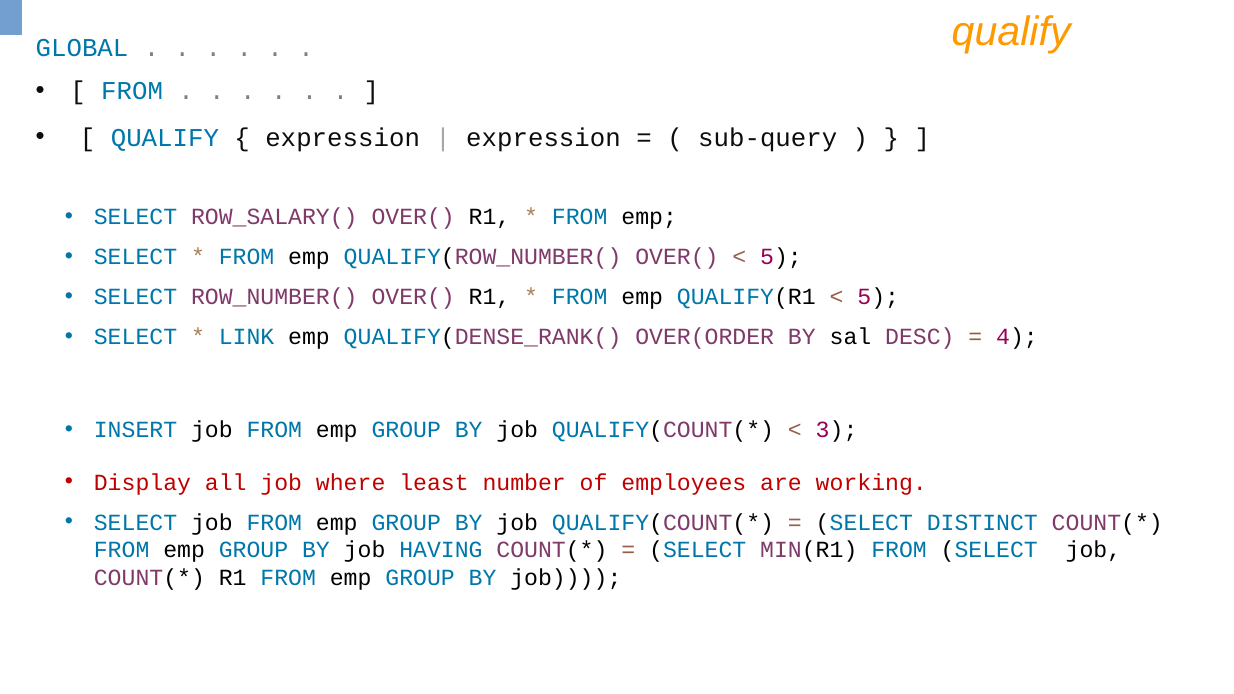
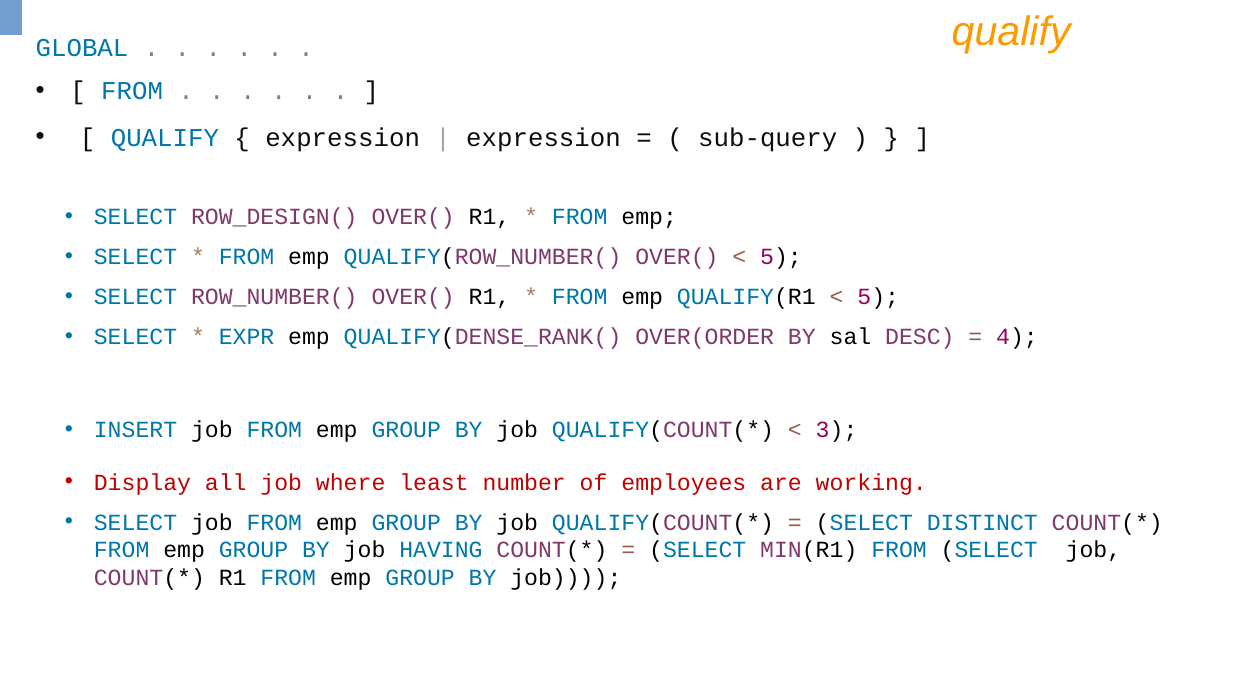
ROW_SALARY(: ROW_SALARY( -> ROW_DESIGN(
LINK: LINK -> EXPR
